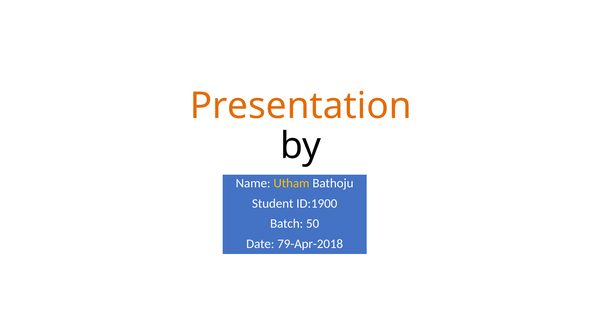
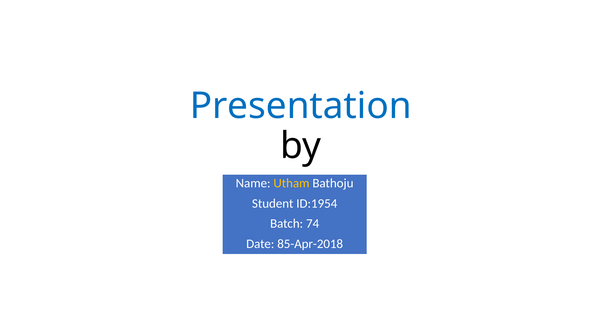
Presentation colour: orange -> blue
ID:1900: ID:1900 -> ID:1954
50: 50 -> 74
79-Apr-2018: 79-Apr-2018 -> 85-Apr-2018
